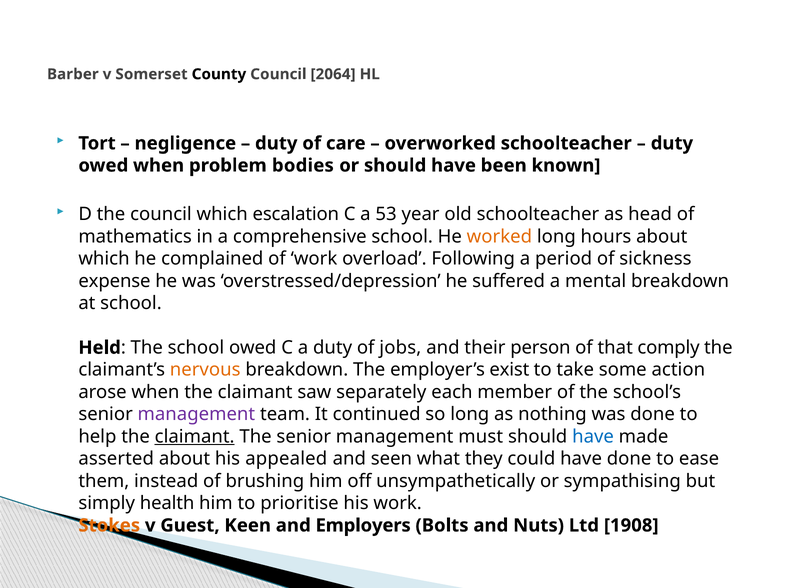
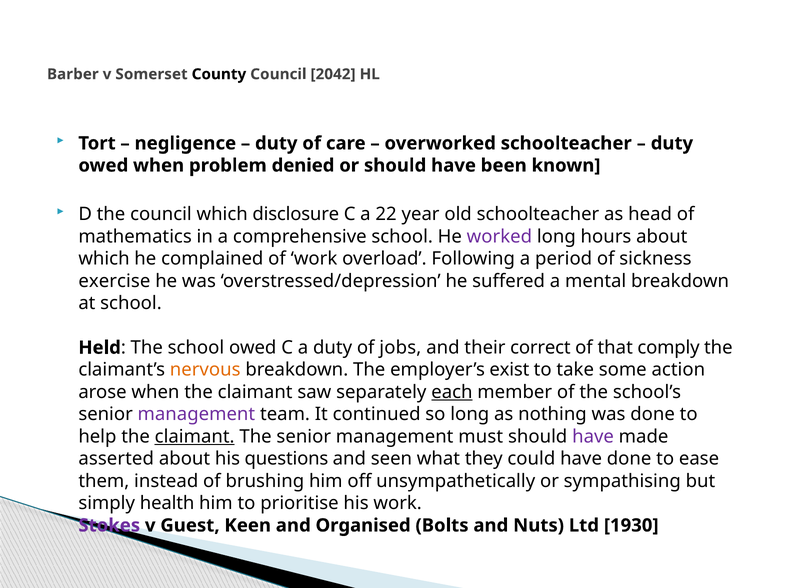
2064: 2064 -> 2042
bodies: bodies -> denied
escalation: escalation -> disclosure
53: 53 -> 22
worked colour: orange -> purple
expense: expense -> exercise
person: person -> correct
each underline: none -> present
have at (593, 437) colour: blue -> purple
appealed: appealed -> questions
Stokes colour: orange -> purple
Employers: Employers -> Organised
1908: 1908 -> 1930
